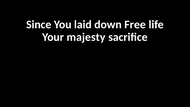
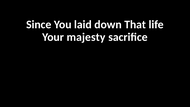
Free: Free -> That
